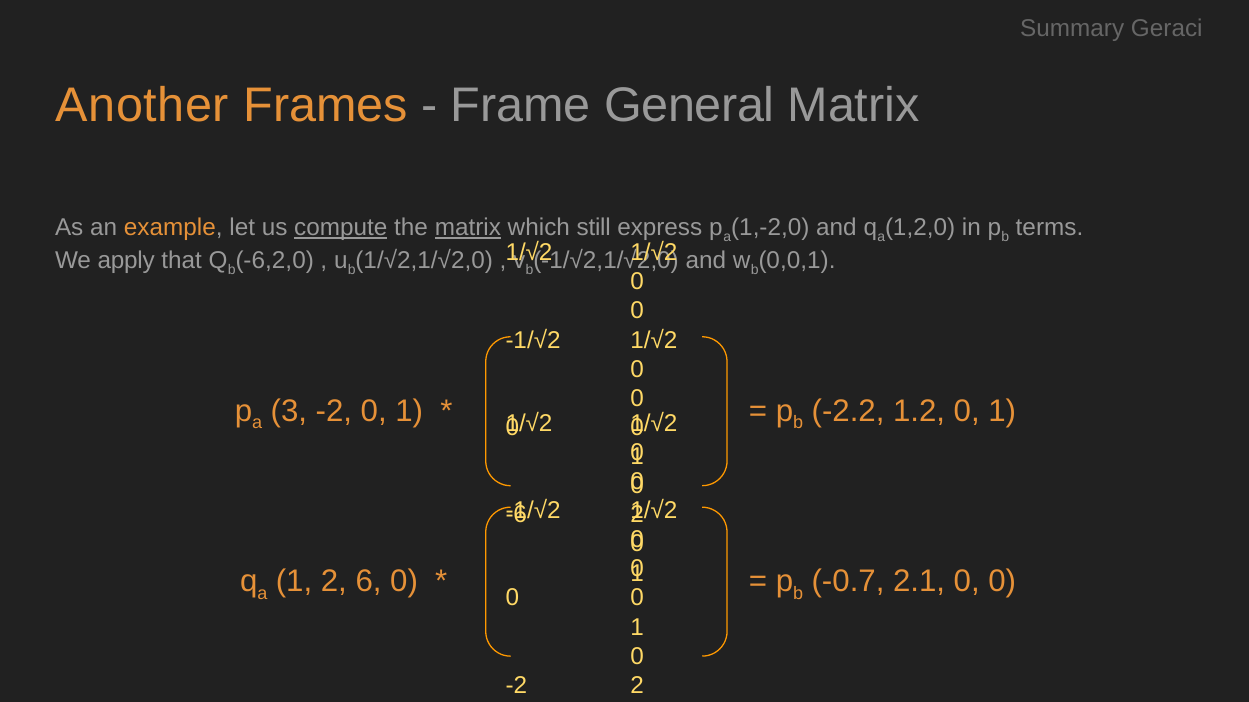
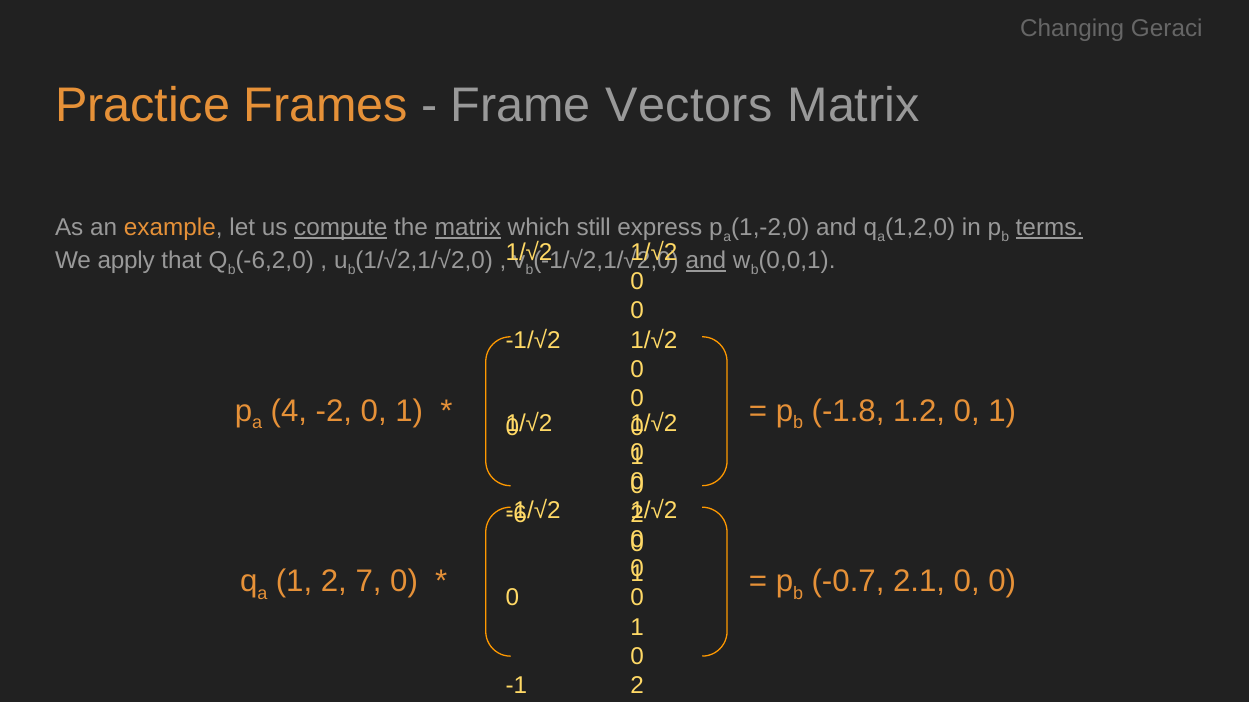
Summary: Summary -> Changing
Another: Another -> Practice
General: General -> Vectors
terms underline: none -> present
and at (706, 261) underline: none -> present
3: 3 -> 4
-2.2: -2.2 -> -1.8
6: 6 -> 7
-2 at (516, 686): -2 -> -1
